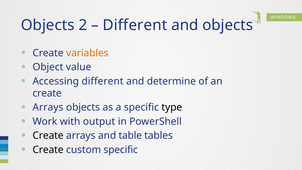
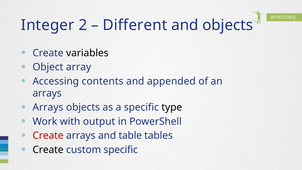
Objects at (48, 25): Objects -> Integer
variables colour: orange -> black
value: value -> array
Accessing different: different -> contents
determine: determine -> appended
create at (47, 93): create -> arrays
Create at (48, 136) colour: black -> red
